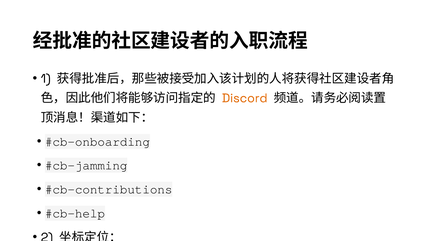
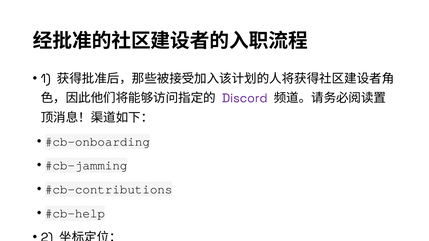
Discord colour: orange -> purple
